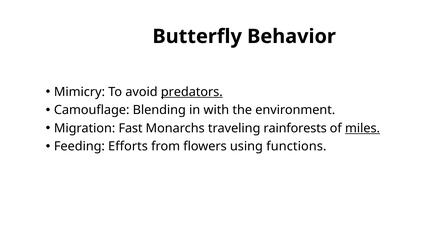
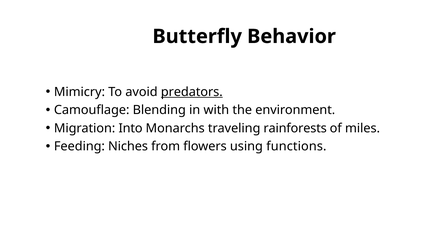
Fast: Fast -> Into
miles underline: present -> none
Efforts: Efforts -> Niches
